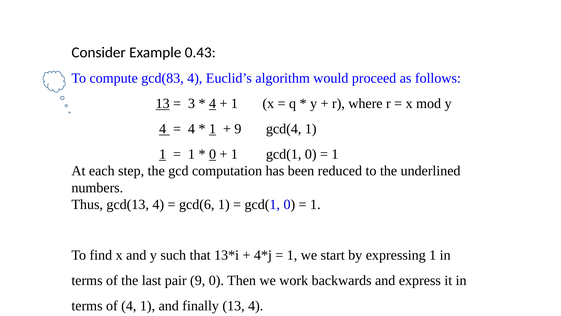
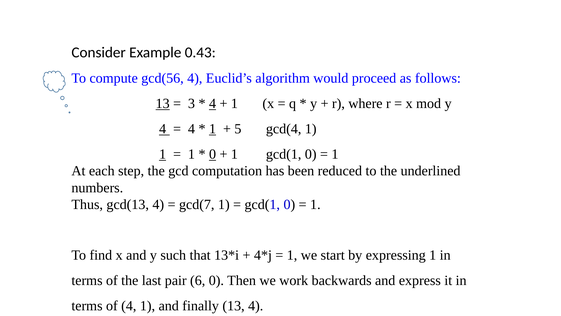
gcd(83: gcd(83 -> gcd(56
9 at (238, 129): 9 -> 5
gcd(6: gcd(6 -> gcd(7
pair 9: 9 -> 6
